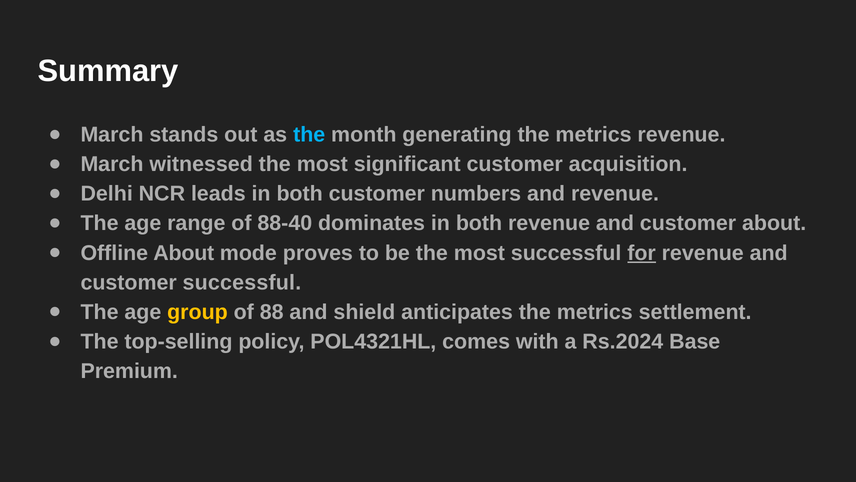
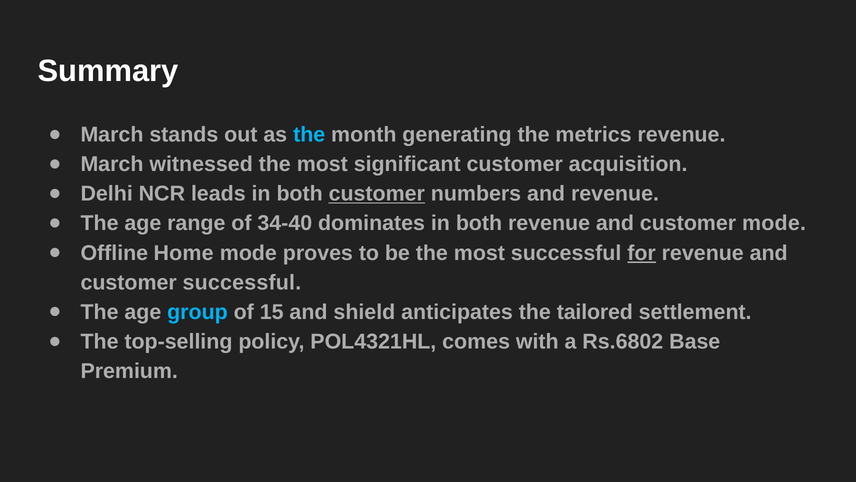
customer at (377, 194) underline: none -> present
88-40: 88-40 -> 34-40
customer about: about -> mode
Offline About: About -> Home
group colour: yellow -> light blue
88: 88 -> 15
anticipates the metrics: metrics -> tailored
Rs.2024: Rs.2024 -> Rs.6802
